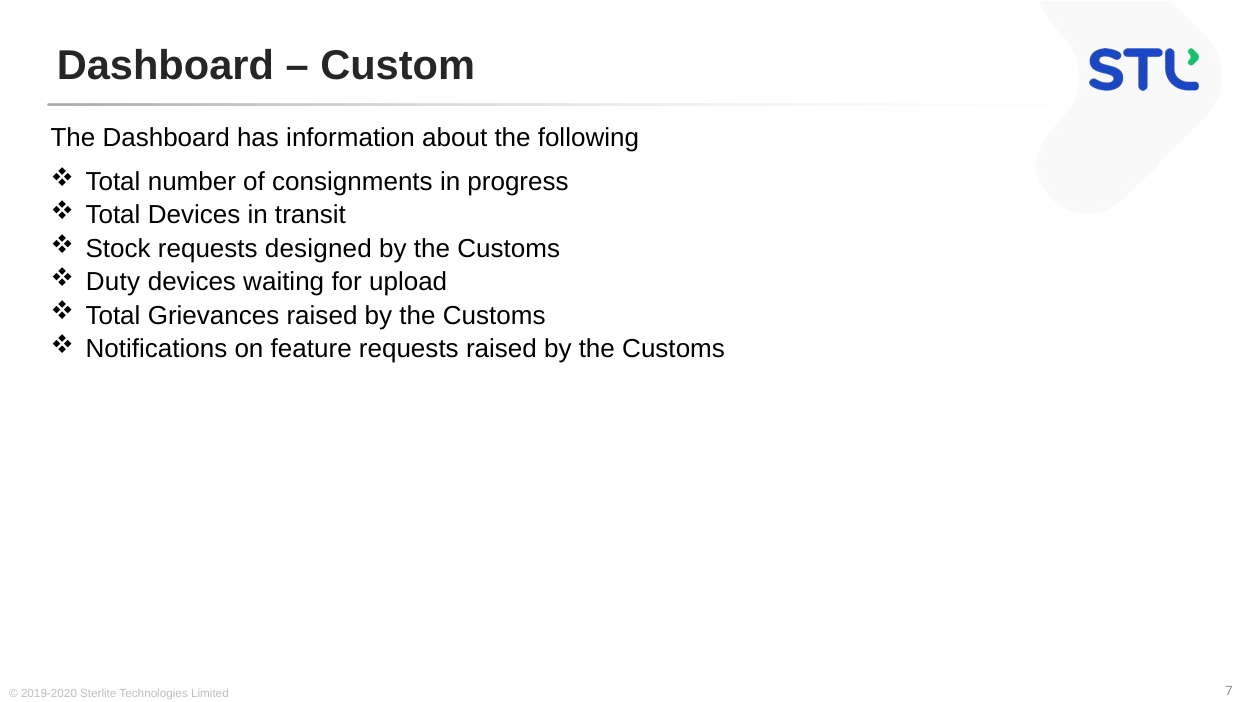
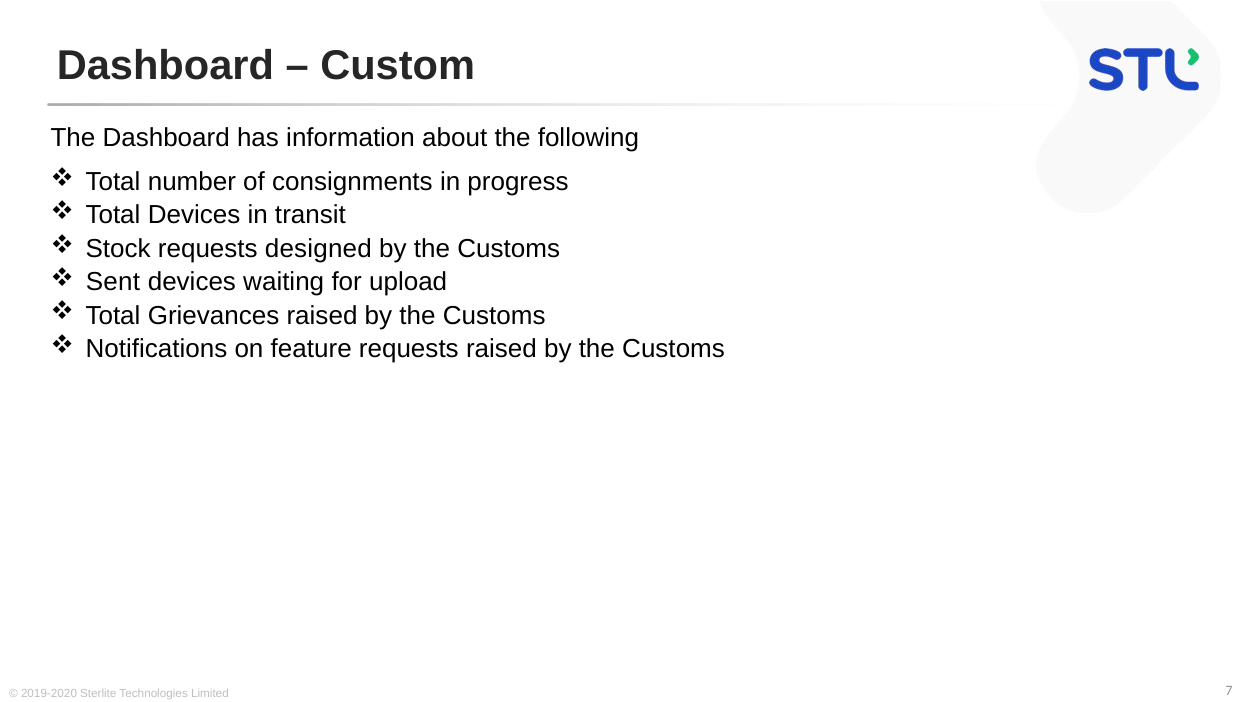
Duty: Duty -> Sent
